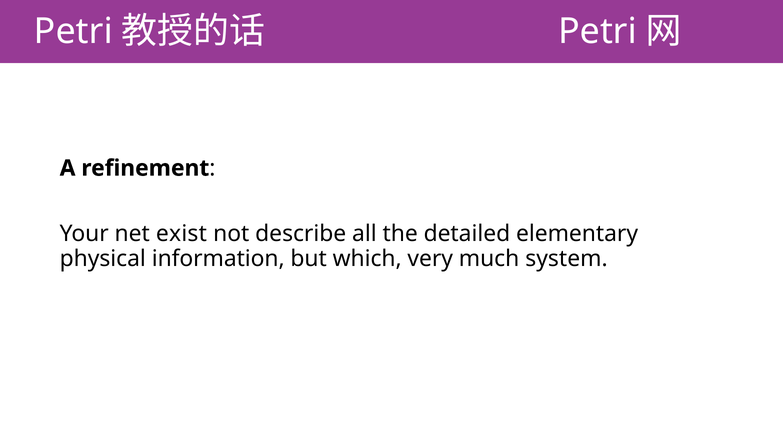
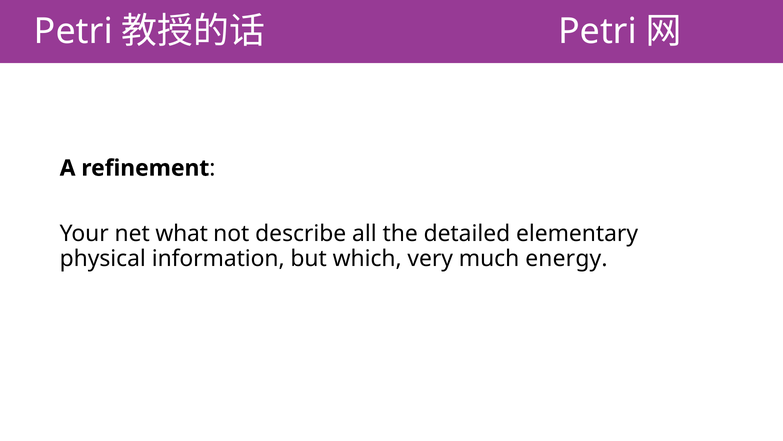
exist: exist -> what
system: system -> energy
